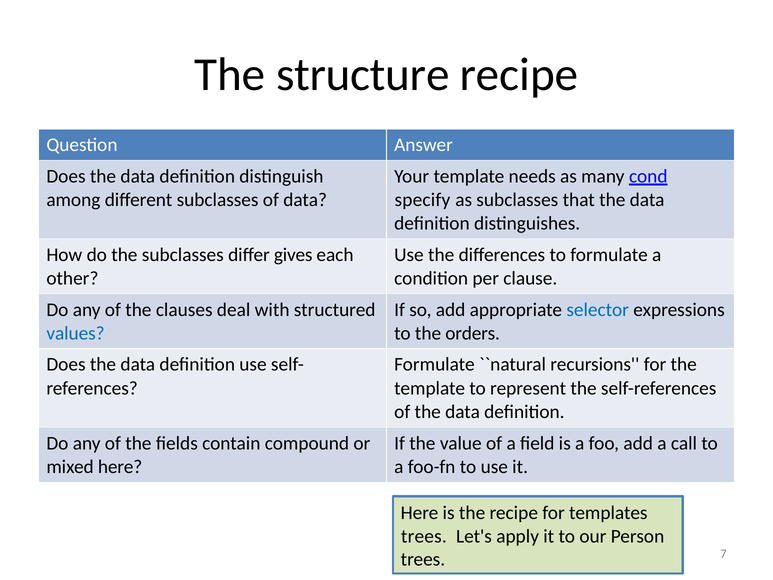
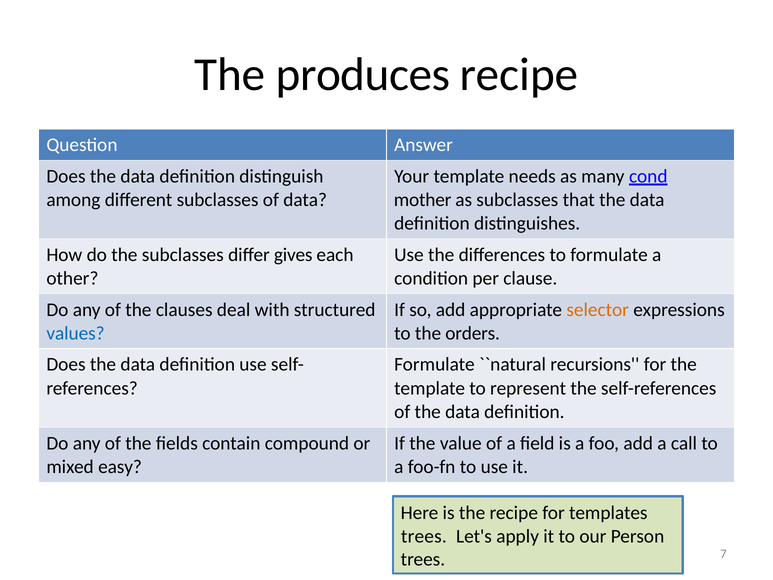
structure: structure -> produces
specify: specify -> mother
selector colour: blue -> orange
mixed here: here -> easy
